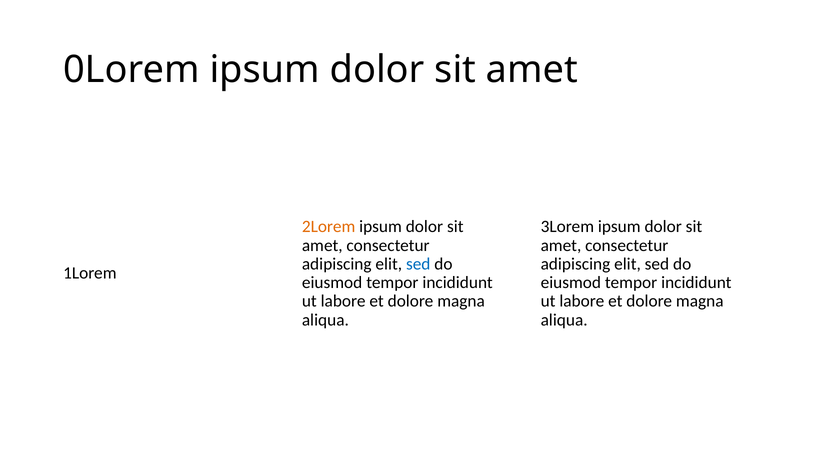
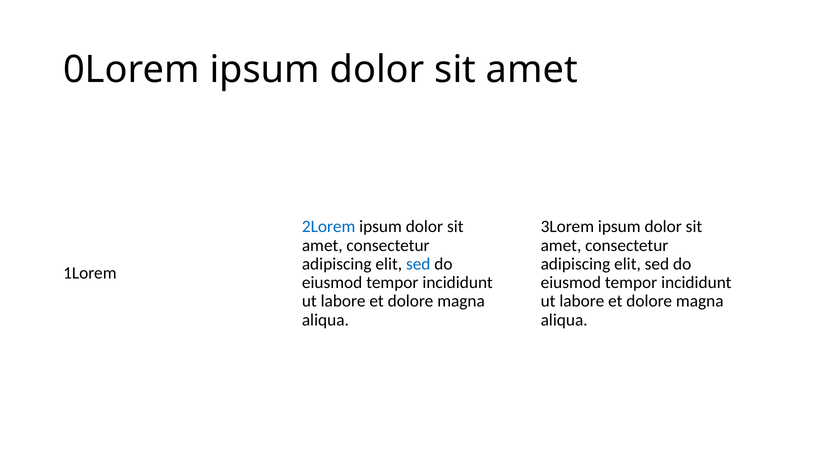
2Lorem colour: orange -> blue
